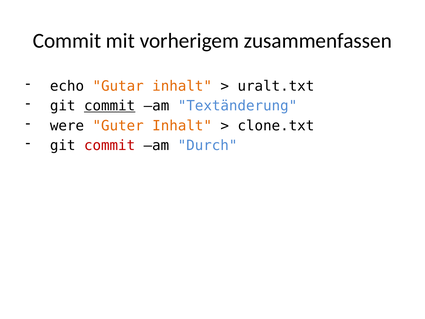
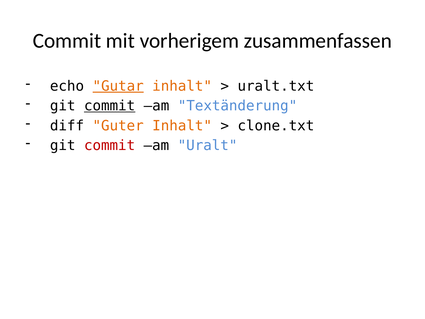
Gutar underline: none -> present
were: were -> diff
Durch: Durch -> Uralt
